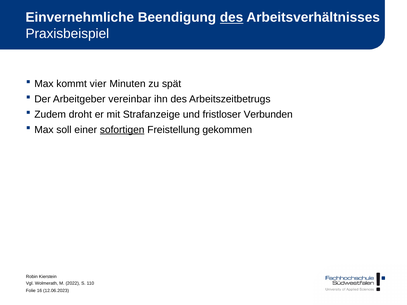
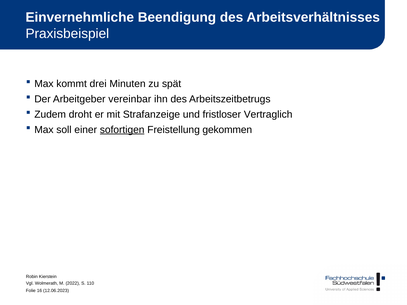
des at (232, 18) underline: present -> none
vier: vier -> drei
Verbunden: Verbunden -> Vertraglich
